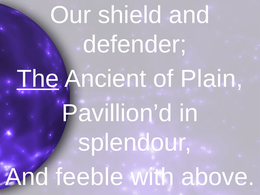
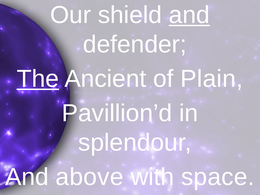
and at (189, 15) underline: none -> present
feeble: feeble -> above
above: above -> space
